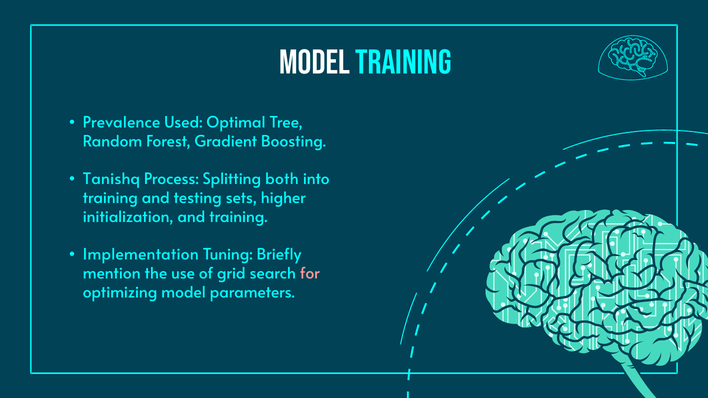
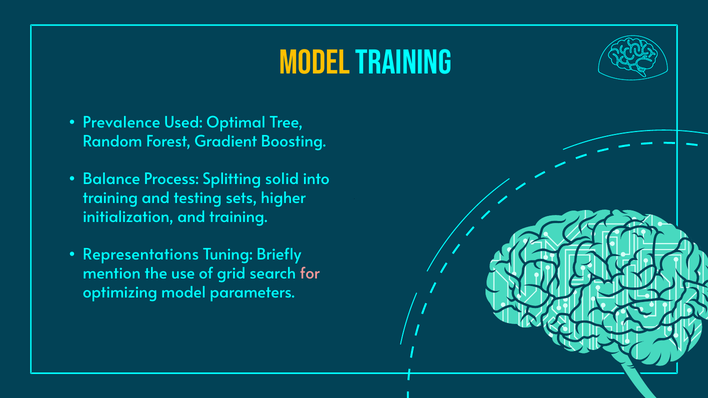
Model at (315, 63) colour: white -> yellow
Tanishq: Tanishq -> Balance
both: both -> solid
Implementation: Implementation -> Representations
